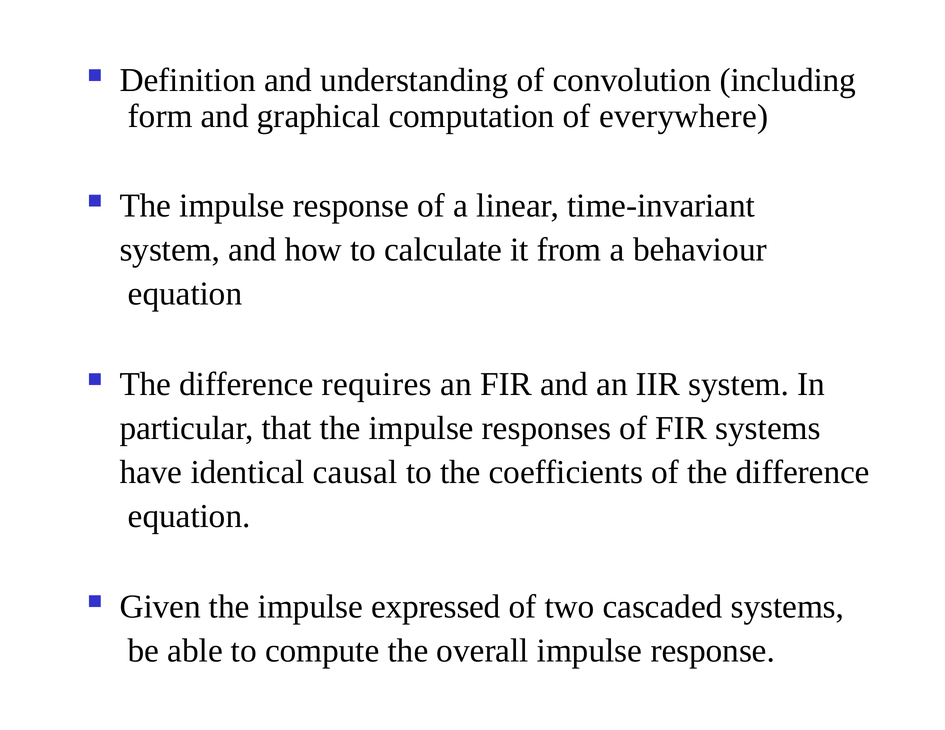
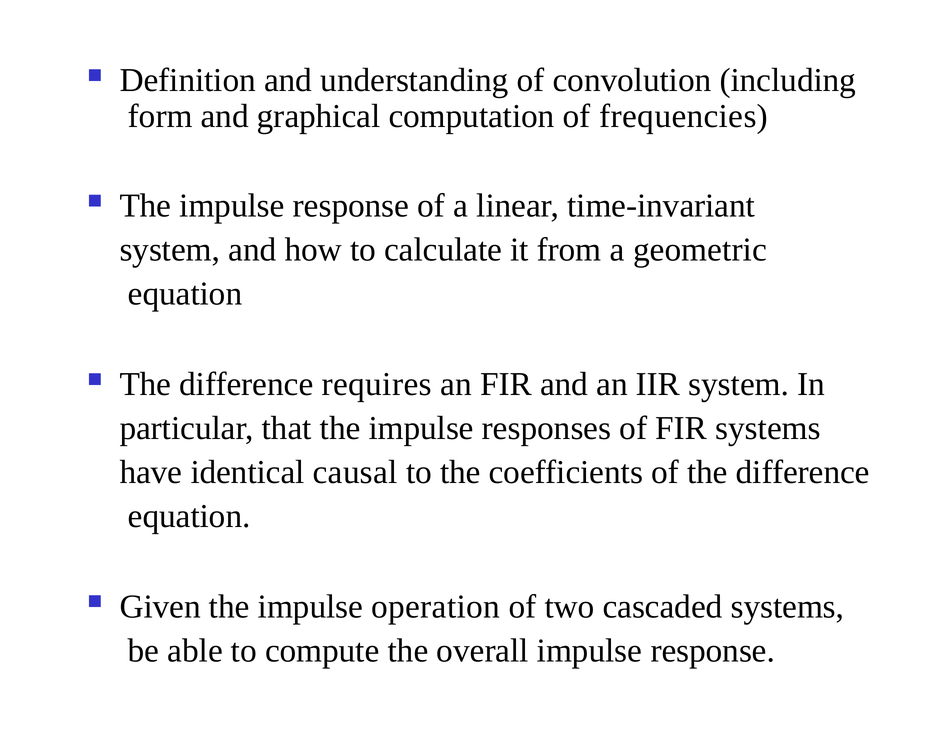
everywhere: everywhere -> frequencies
behaviour: behaviour -> geometric
expressed: expressed -> operation
